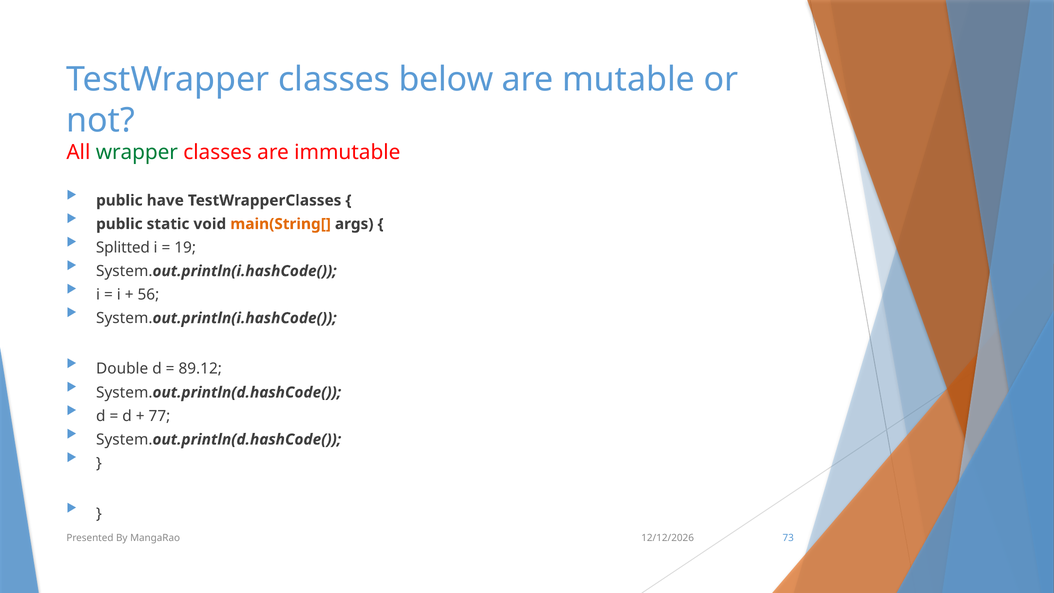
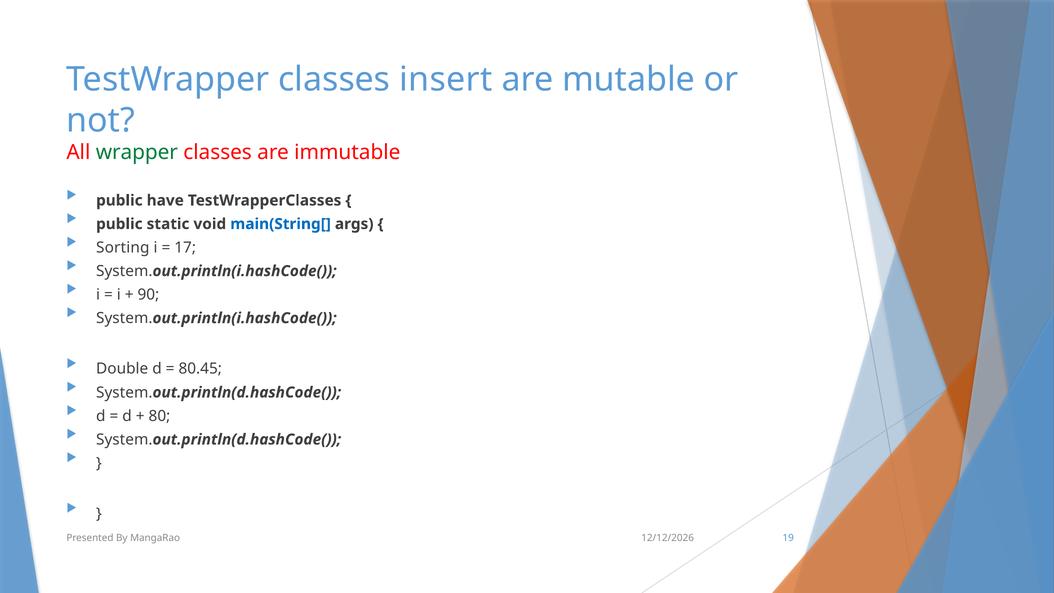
below: below -> insert
main(String[ colour: orange -> blue
Splitted: Splitted -> Sorting
19: 19 -> 17
56: 56 -> 90
89.12: 89.12 -> 80.45
77: 77 -> 80
73: 73 -> 19
